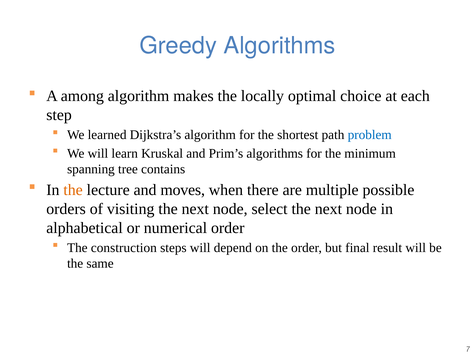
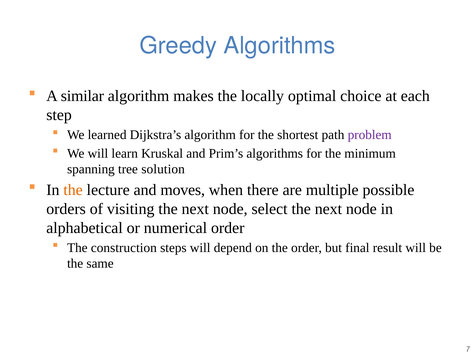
among: among -> similar
problem colour: blue -> purple
contains: contains -> solution
